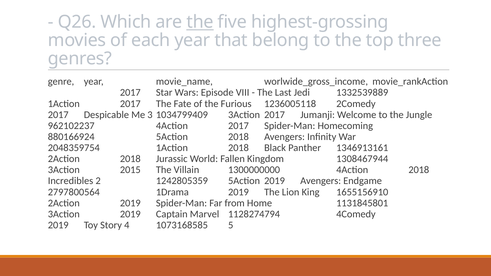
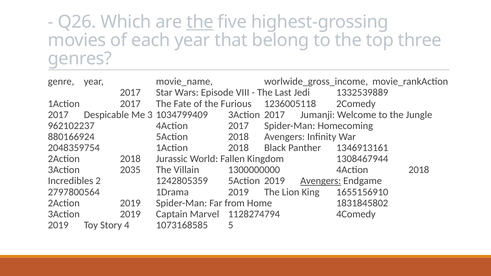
2015: 2015 -> 2035
Avengers at (321, 181) underline: none -> present
1131845801: 1131845801 -> 1831845802
